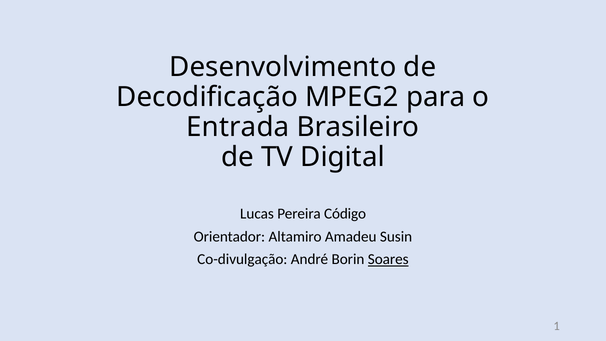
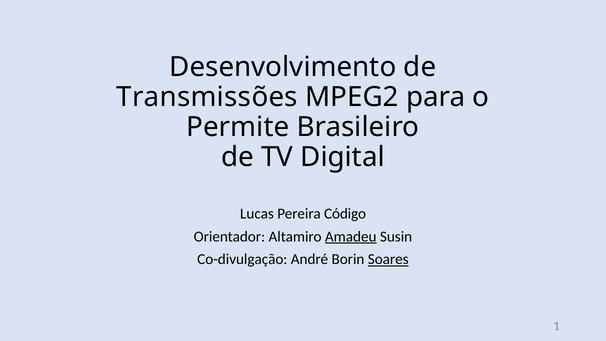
Decodificação: Decodificação -> Transmissões
Entrada: Entrada -> Permite
Amadeu underline: none -> present
